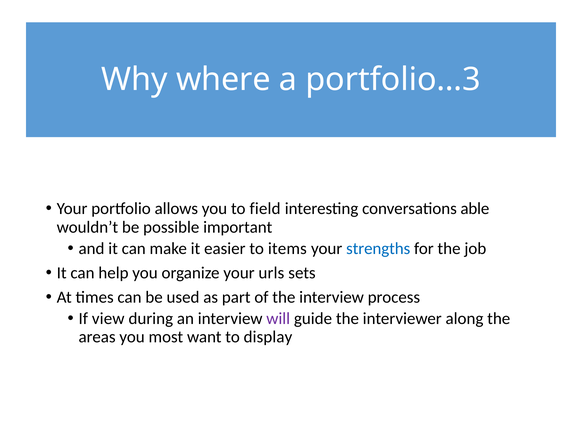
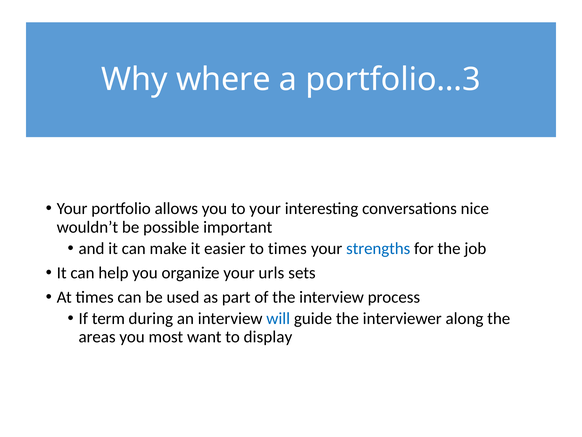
to field: field -> your
able: able -> nice
to items: items -> times
view: view -> term
will colour: purple -> blue
